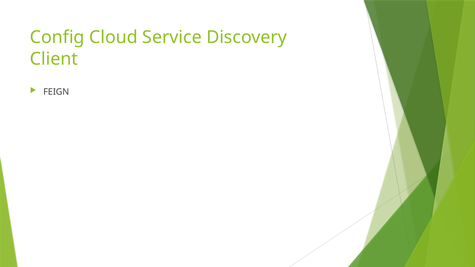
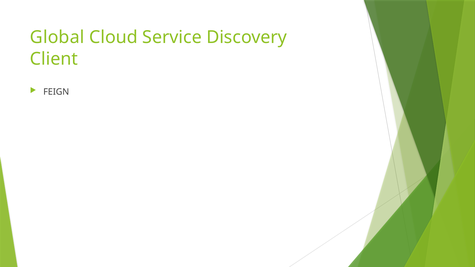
Config: Config -> Global
